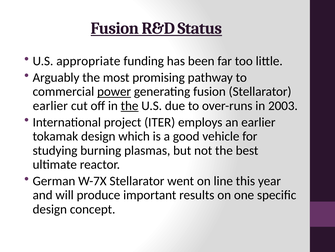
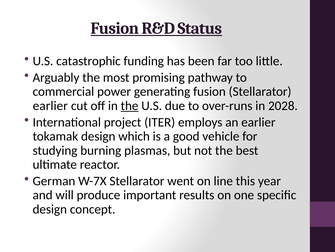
appropriate: appropriate -> catastrophic
power underline: present -> none
2003: 2003 -> 2028
